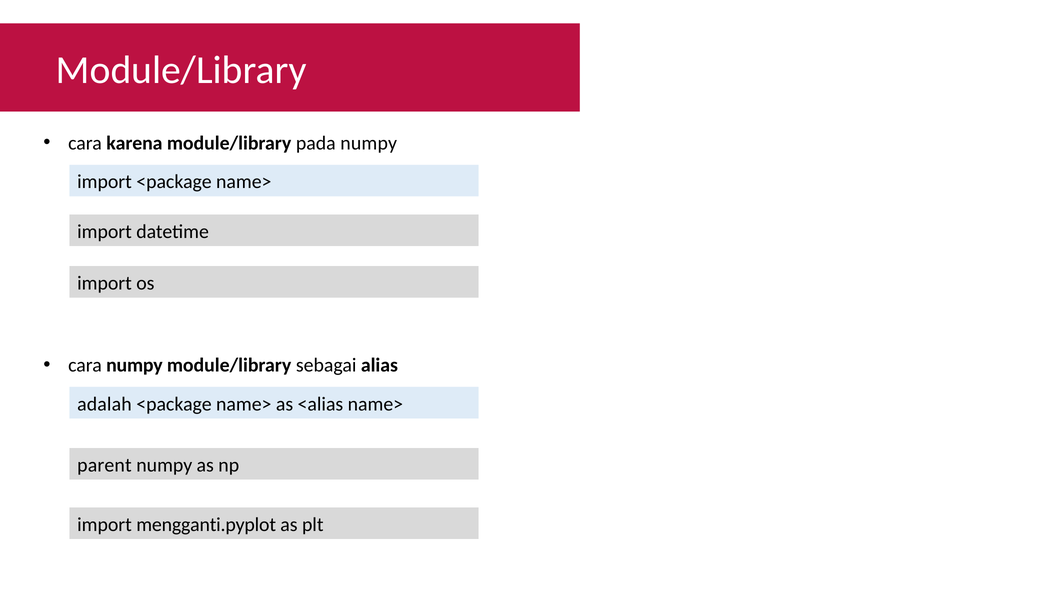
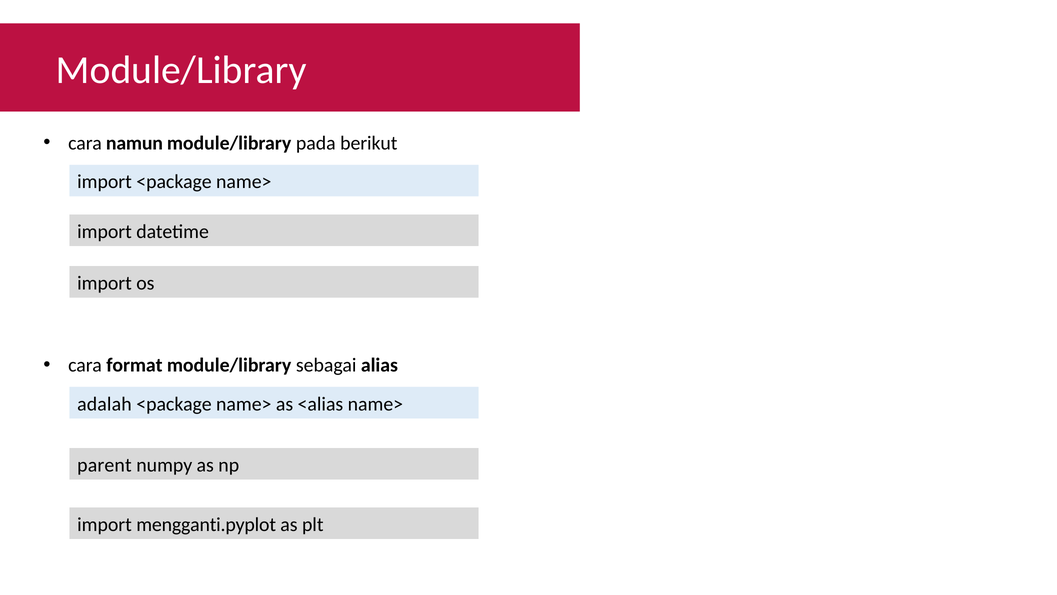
karena: karena -> namun
pada numpy: numpy -> berikut
cara numpy: numpy -> format
